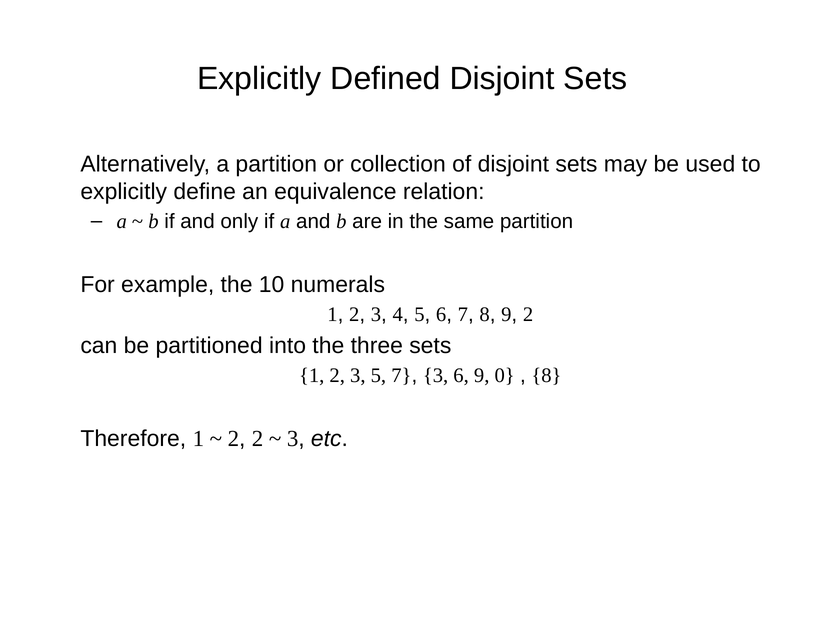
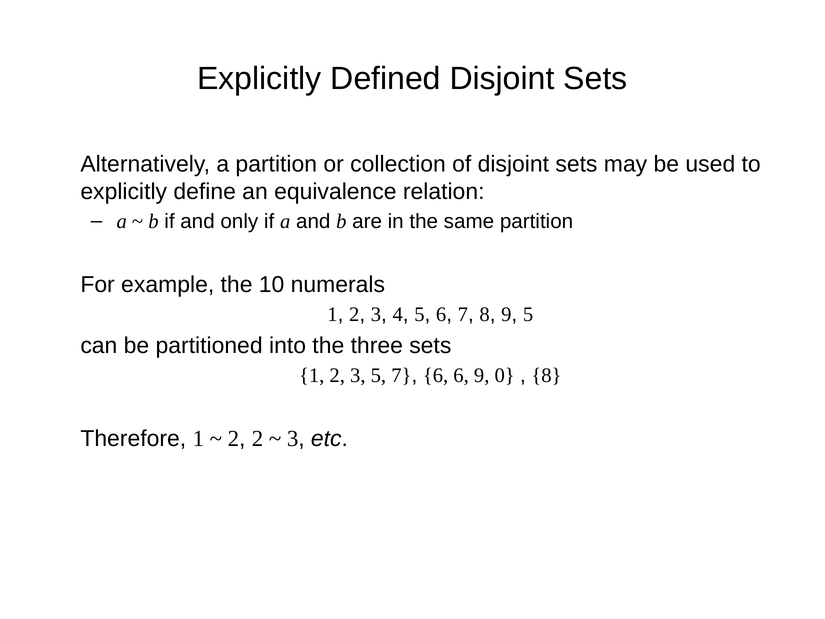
9 2: 2 -> 5
7 3: 3 -> 6
